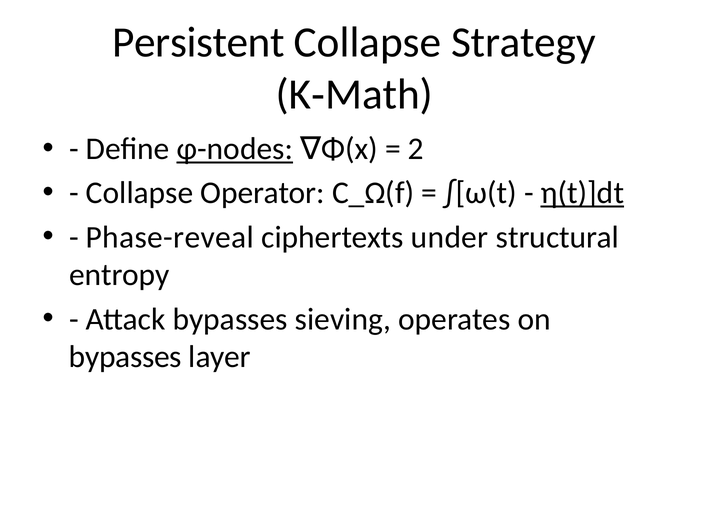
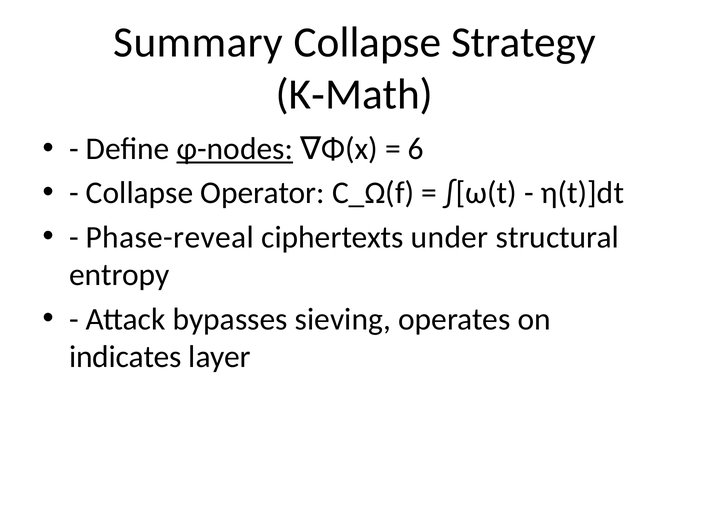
Persistent: Persistent -> Summary
2: 2 -> 6
η(t)]dt underline: present -> none
bypasses at (125, 357): bypasses -> indicates
